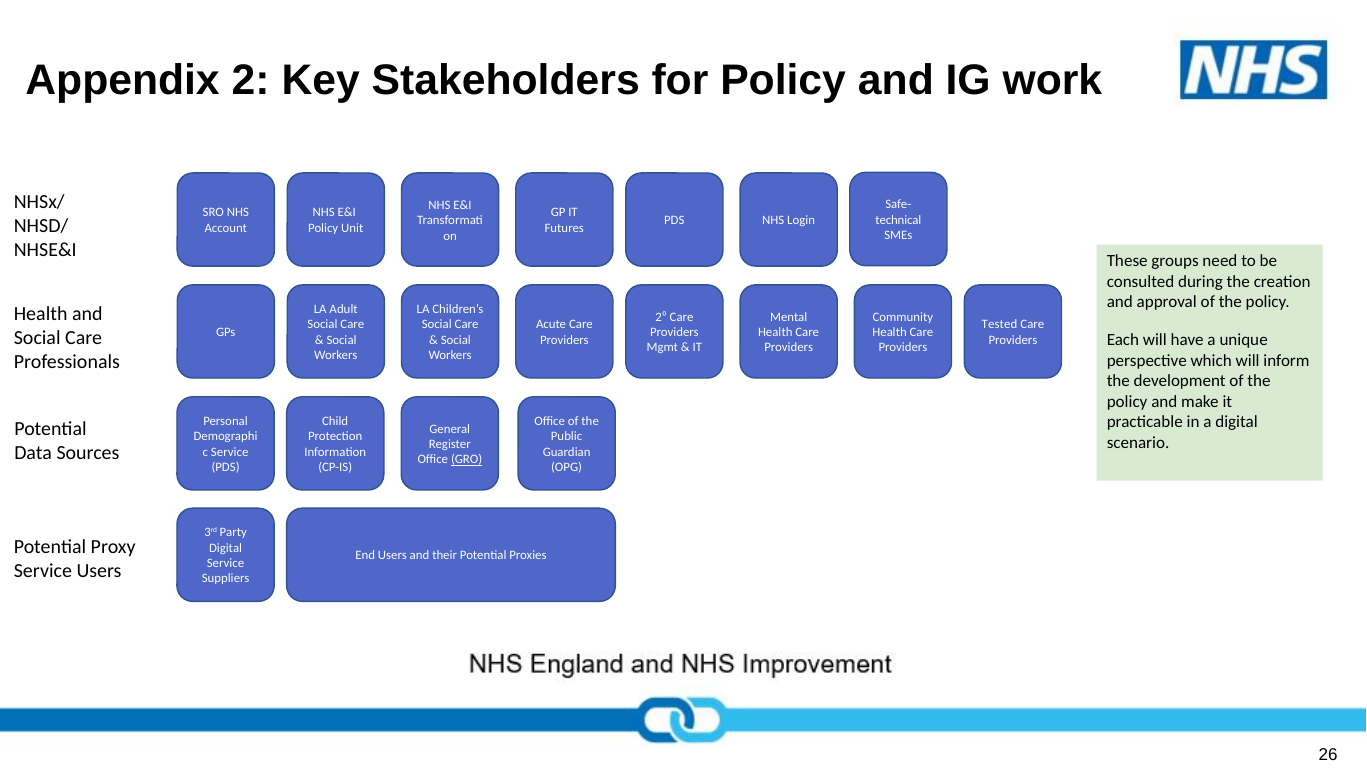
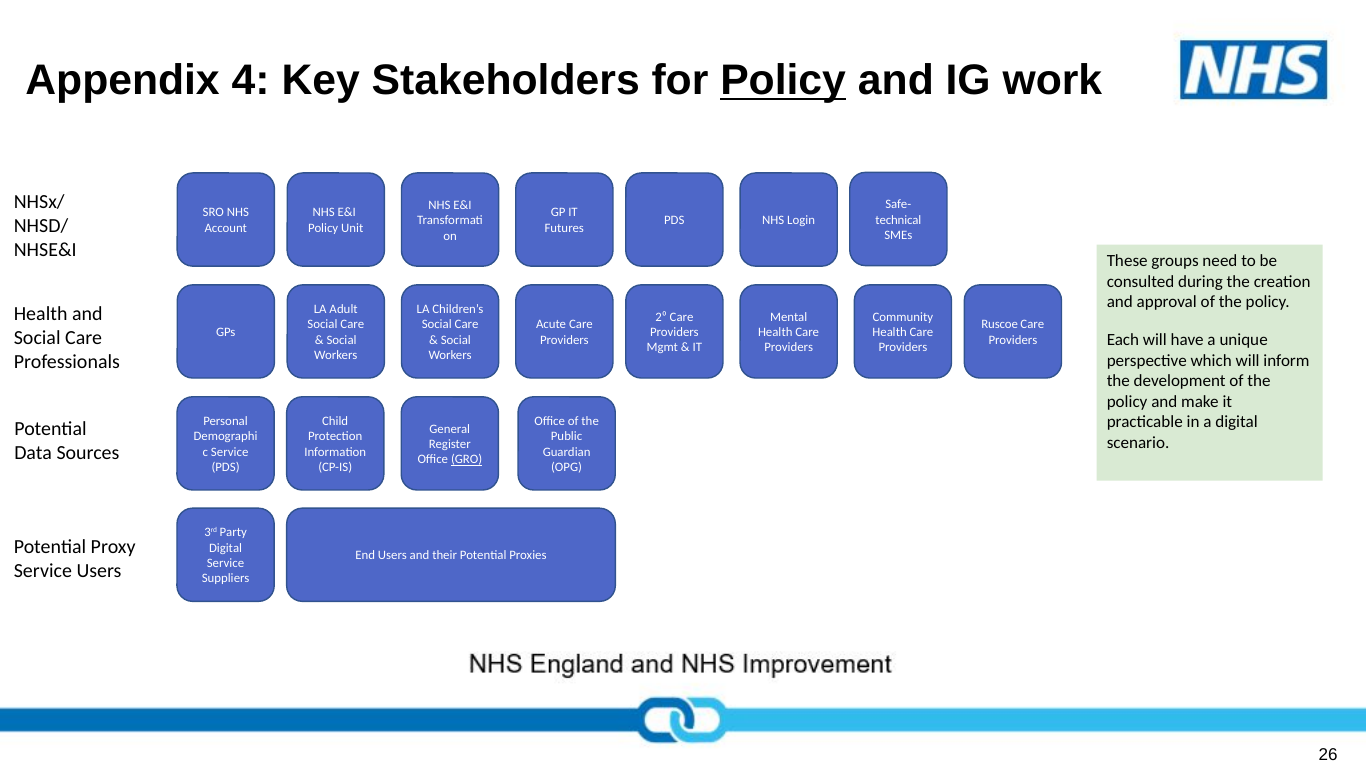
2: 2 -> 4
Policy at (783, 81) underline: none -> present
Tested: Tested -> Ruscoe
